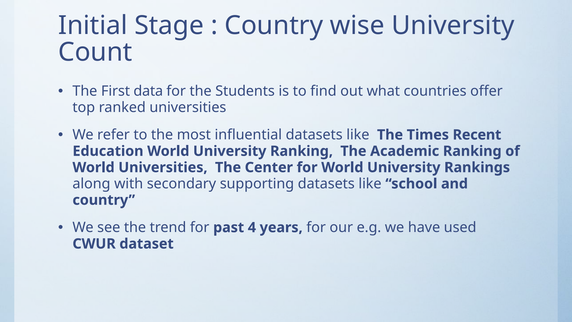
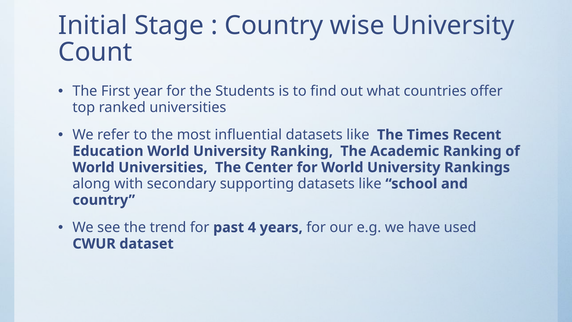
data: data -> year
